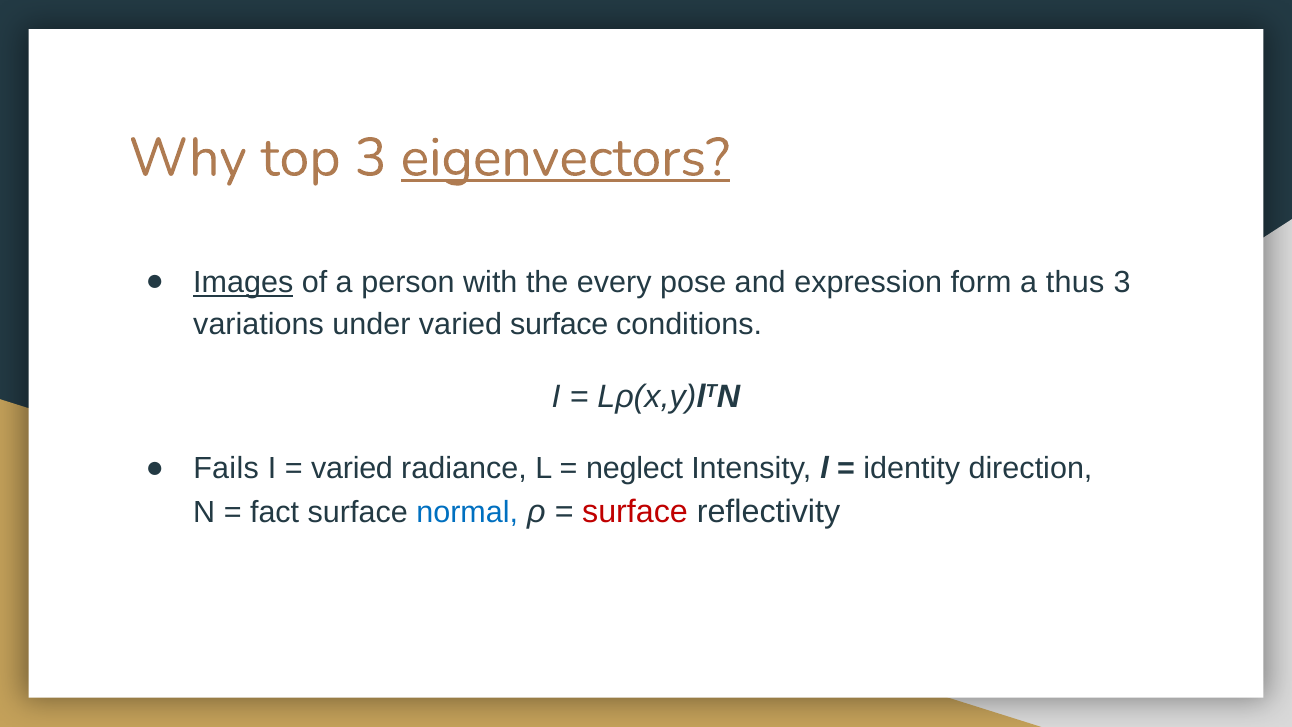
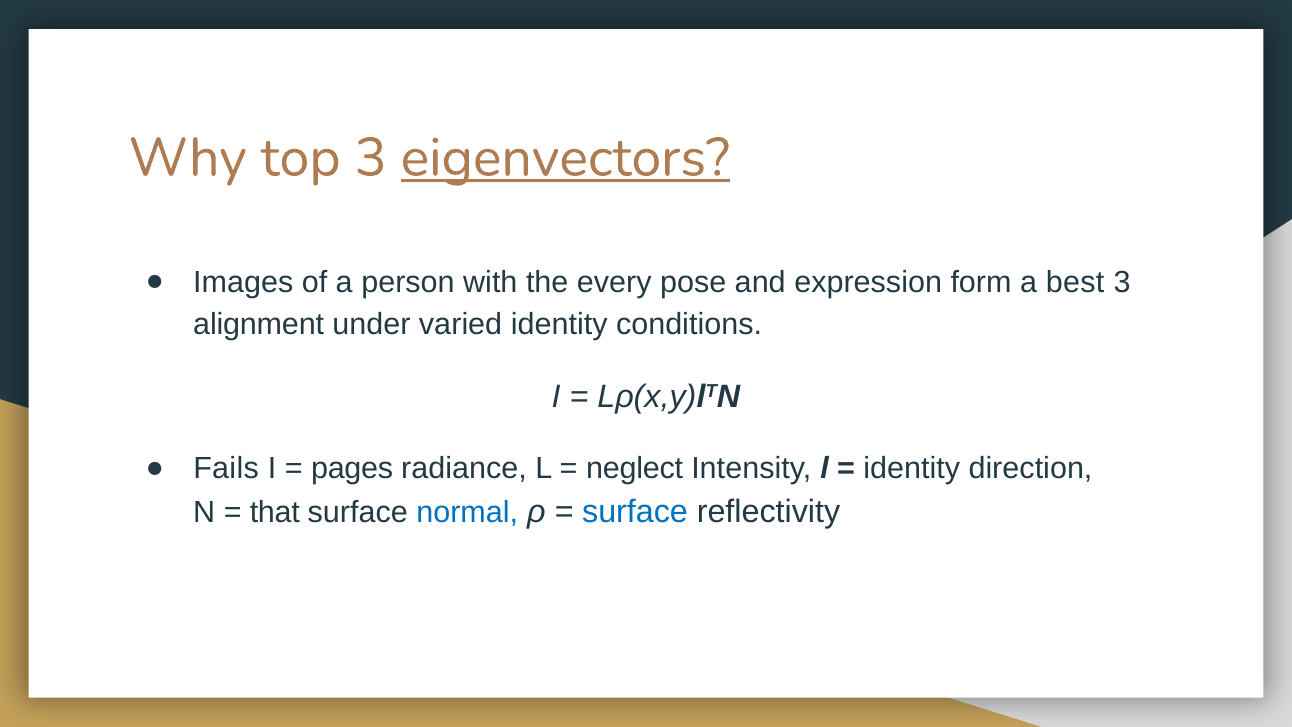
Images underline: present -> none
thus: thus -> best
variations: variations -> alignment
varied surface: surface -> identity
varied at (352, 468): varied -> pages
fact: fact -> that
surface at (635, 512) colour: red -> blue
